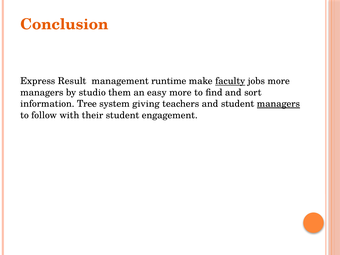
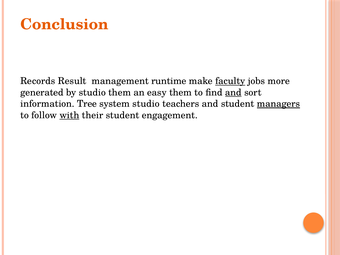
Express: Express -> Records
managers at (42, 92): managers -> generated
easy more: more -> them
and at (233, 92) underline: none -> present
system giving: giving -> studio
with underline: none -> present
